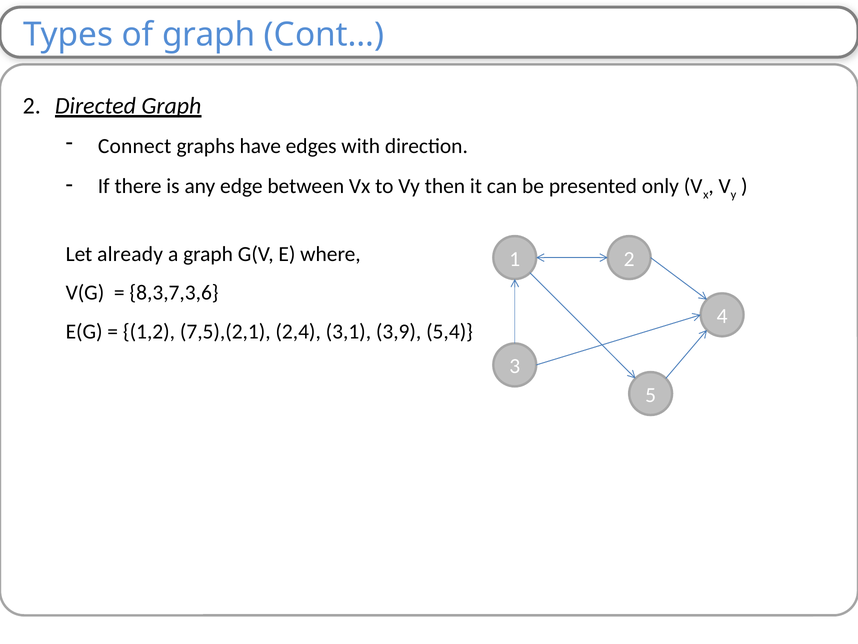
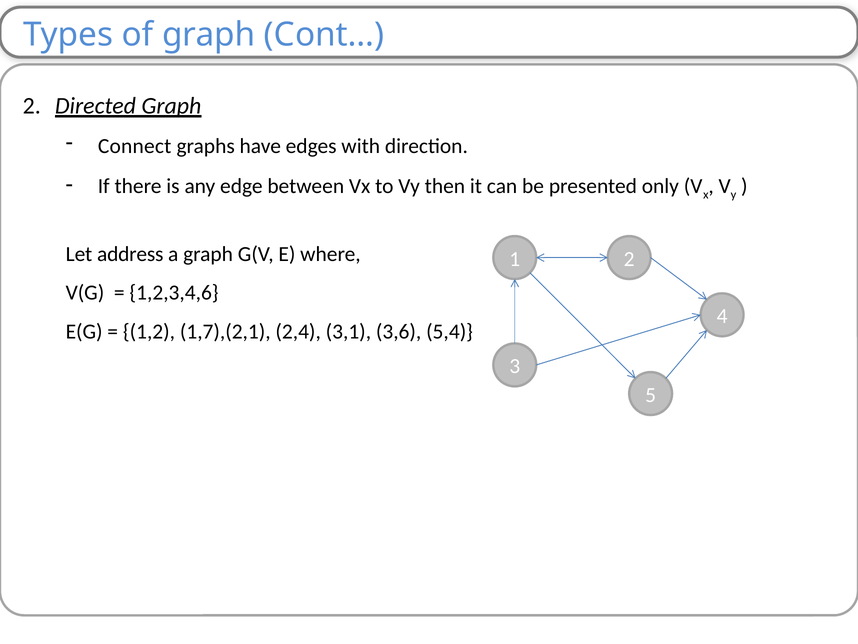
already: already -> address
8,3,7,3,6: 8,3,7,3,6 -> 1,2,3,4,6
7,5),(2,1: 7,5),(2,1 -> 1,7),(2,1
3,9: 3,9 -> 3,6
